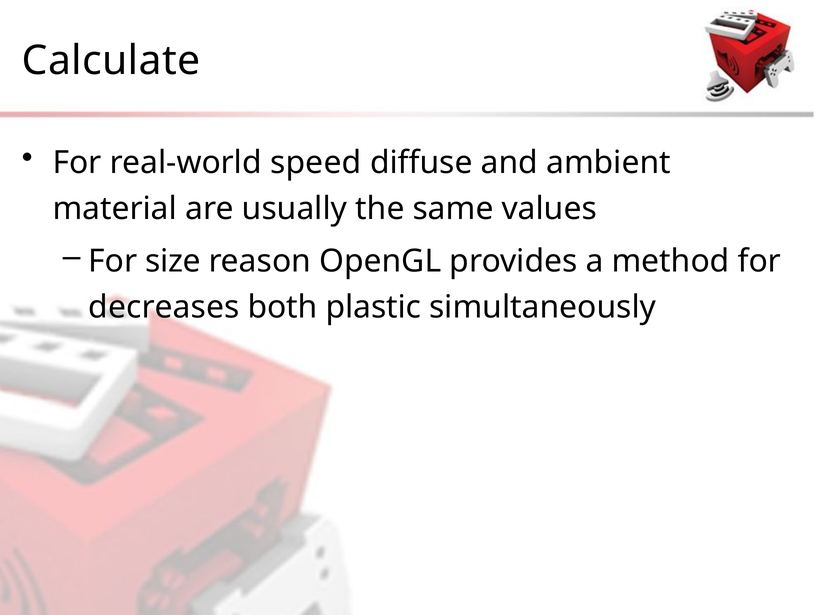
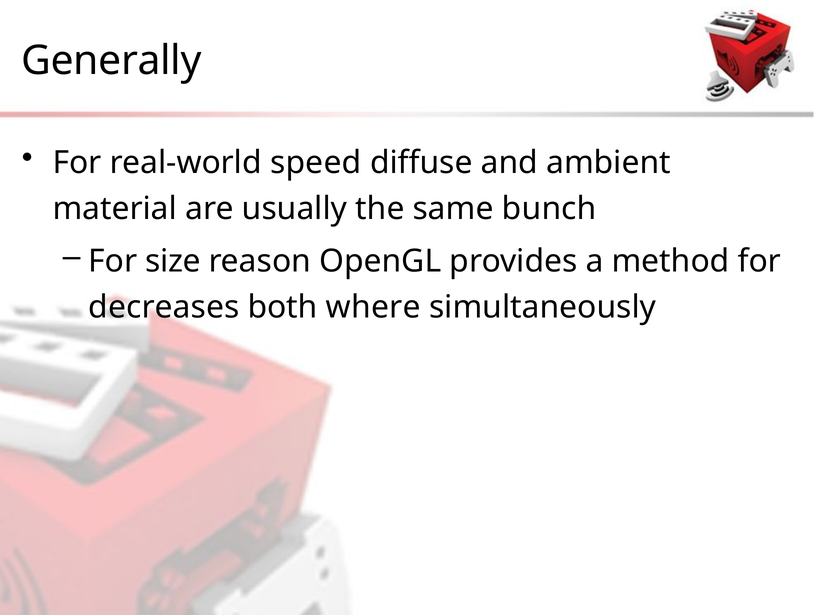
Calculate: Calculate -> Generally
values: values -> bunch
plastic: plastic -> where
